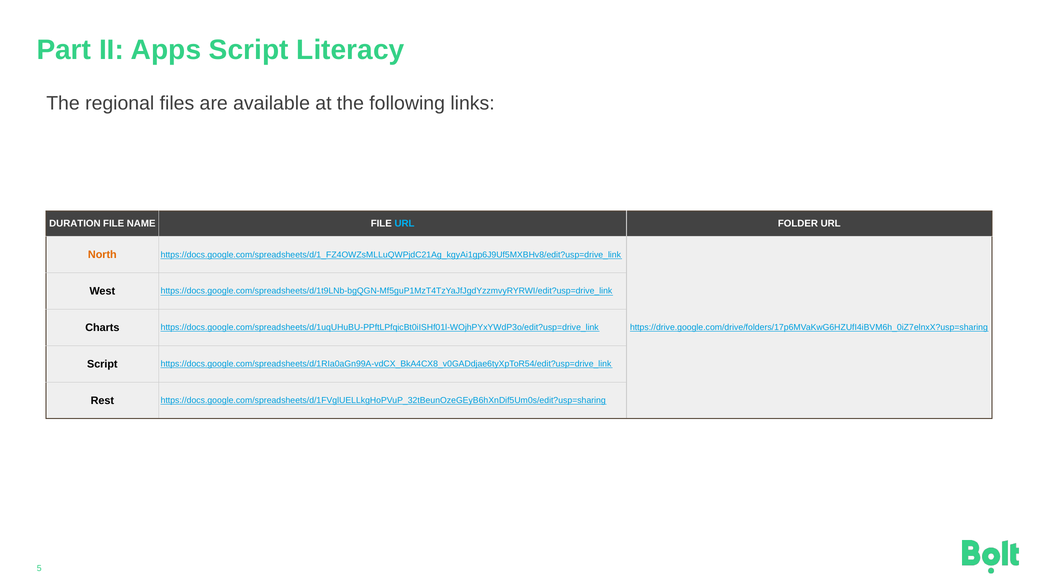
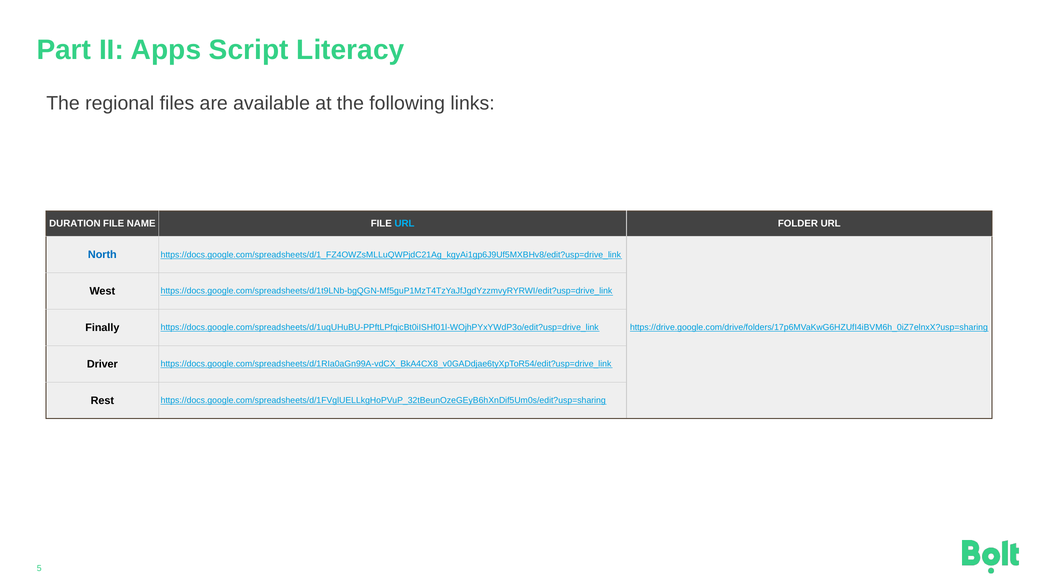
North colour: orange -> blue
Charts: Charts -> Finally
Script at (102, 364): Script -> Driver
